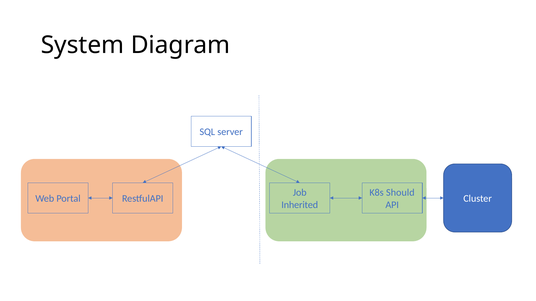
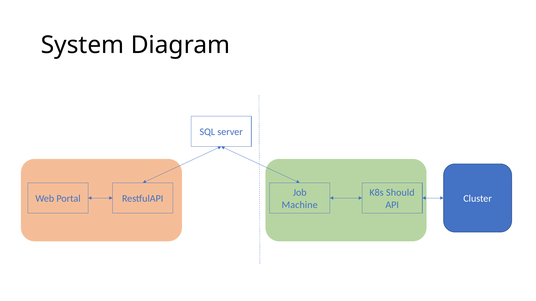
Inherited: Inherited -> Machine
